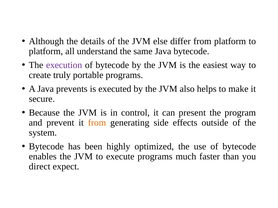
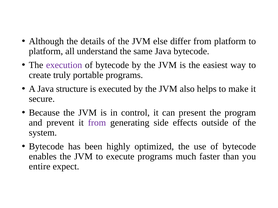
prevents: prevents -> structure
from at (97, 123) colour: orange -> purple
direct: direct -> entire
